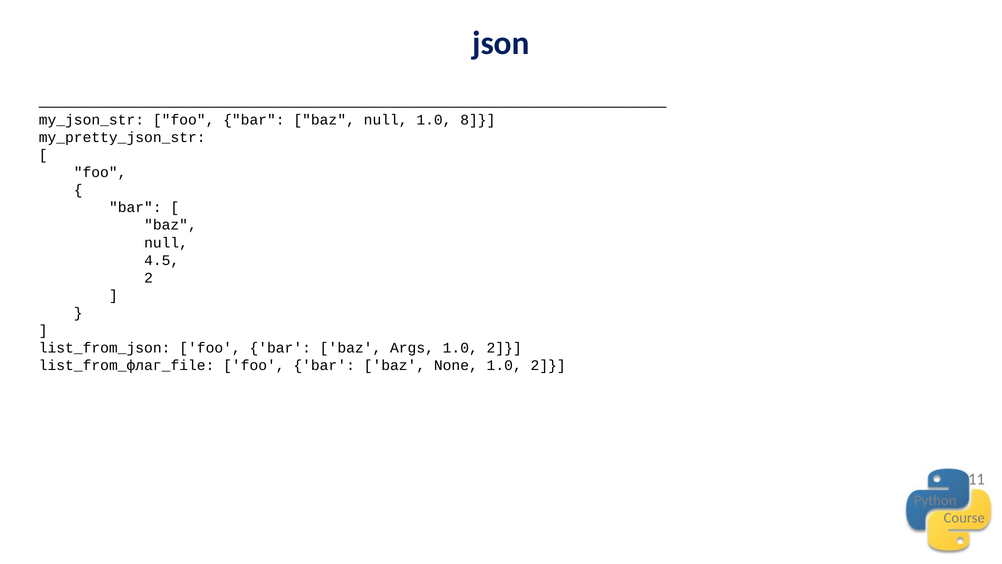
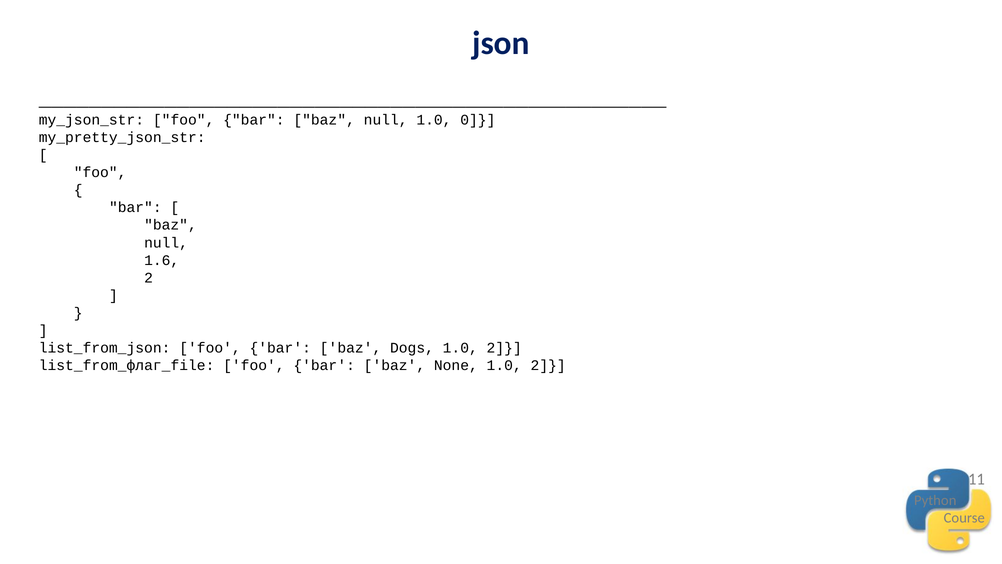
8: 8 -> 0
4.5: 4.5 -> 1.6
Args: Args -> Dogs
